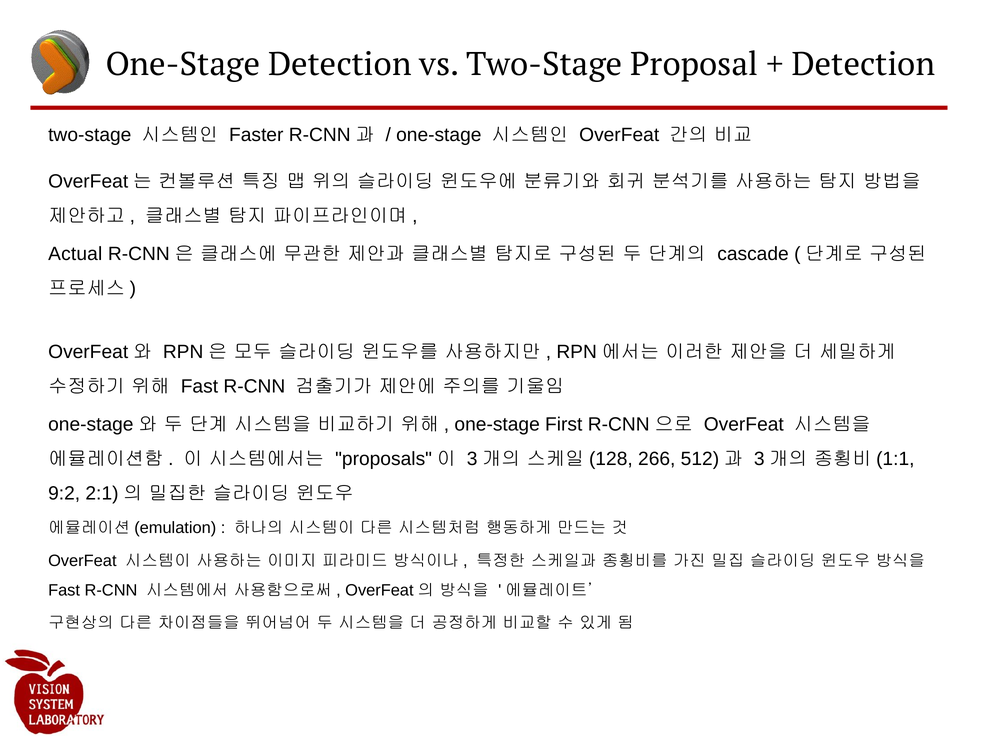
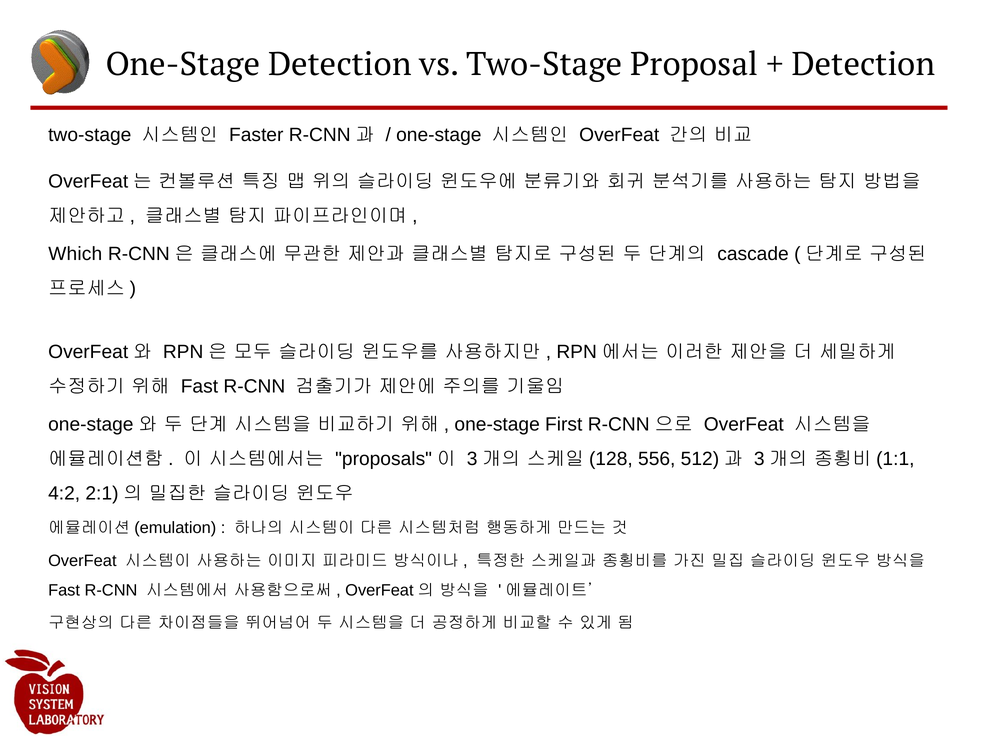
Actual: Actual -> Which
266: 266 -> 556
9:2: 9:2 -> 4:2
